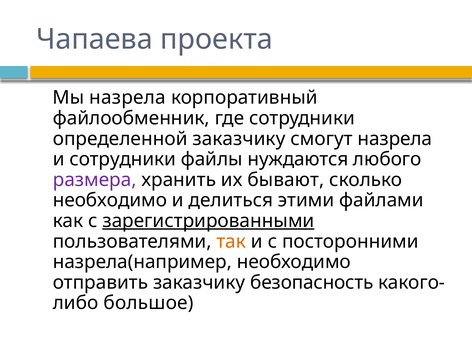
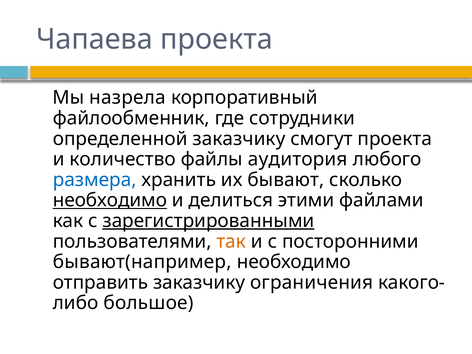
смогут назрела: назрела -> проекта
и сотрудники: сотрудники -> количество
нуждаются: нуждаются -> аудитория
размера colour: purple -> blue
необходимо at (110, 200) underline: none -> present
назрела(например: назрела(например -> бывают(например
безопасность: безопасность -> ограничения
